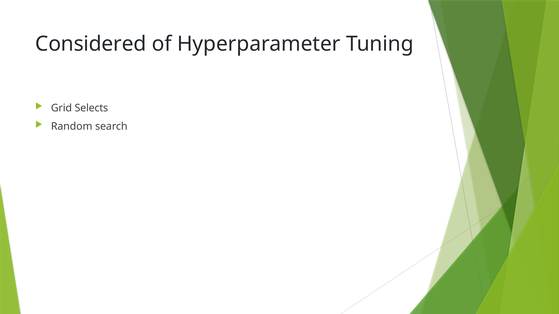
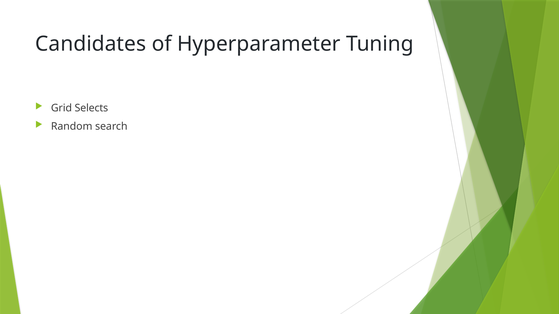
Considered: Considered -> Candidates
